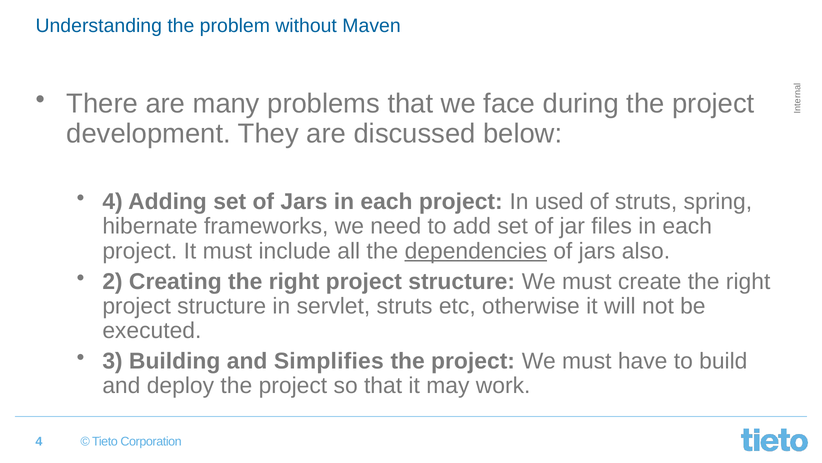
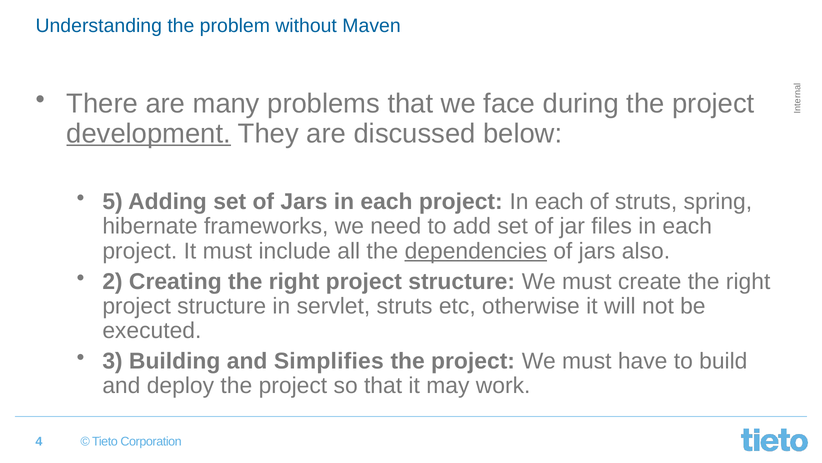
development underline: none -> present
4 at (113, 201): 4 -> 5
project In used: used -> each
